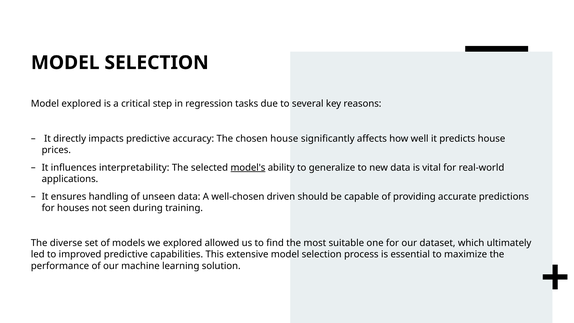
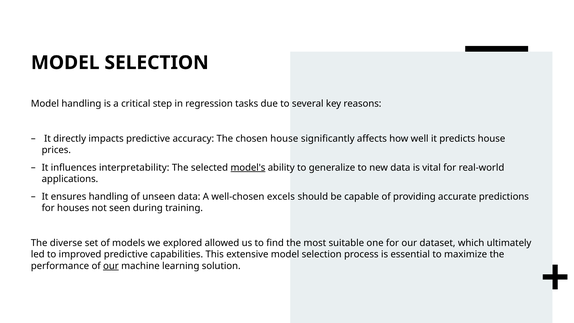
Model explored: explored -> handling
driven: driven -> excels
our at (111, 266) underline: none -> present
